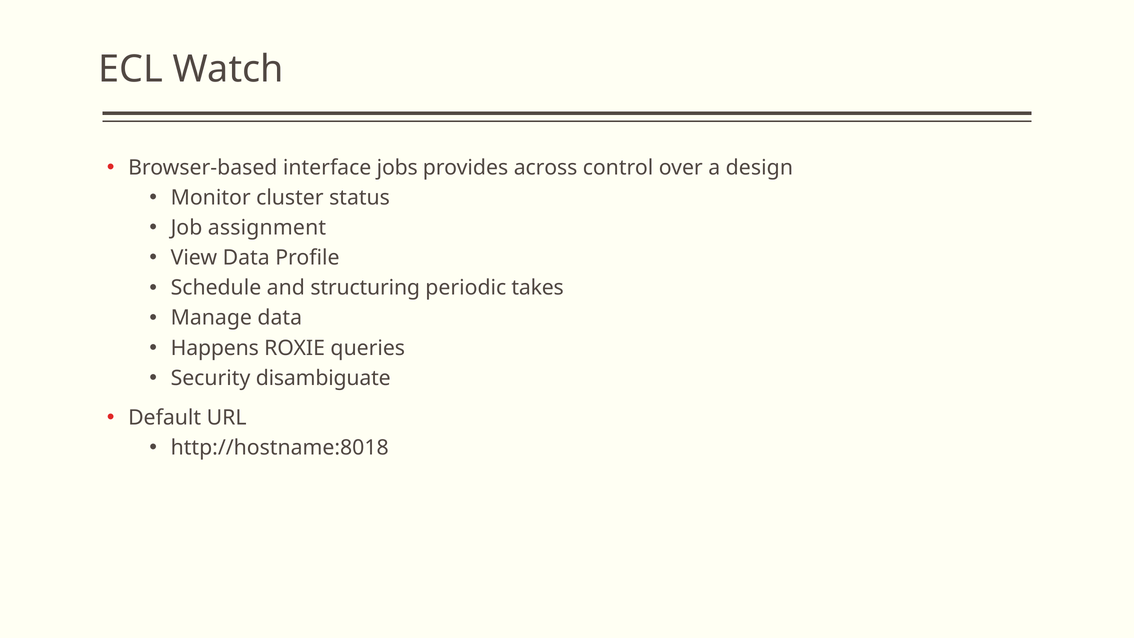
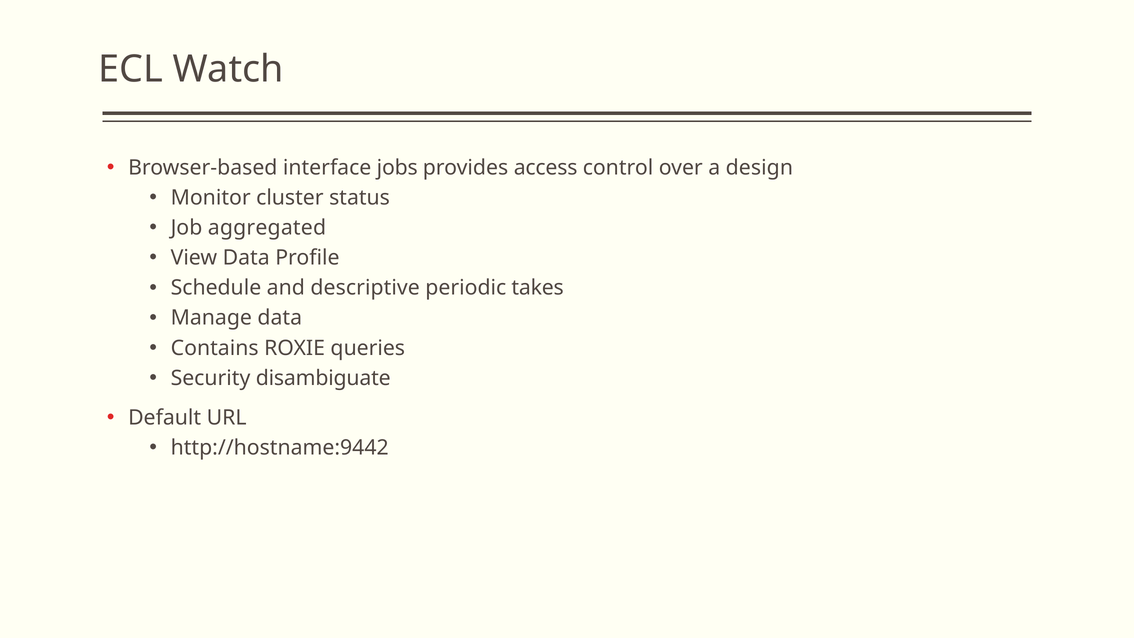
across: across -> access
assignment: assignment -> aggregated
structuring: structuring -> descriptive
Happens: Happens -> Contains
http://hostname:8018: http://hostname:8018 -> http://hostname:9442
